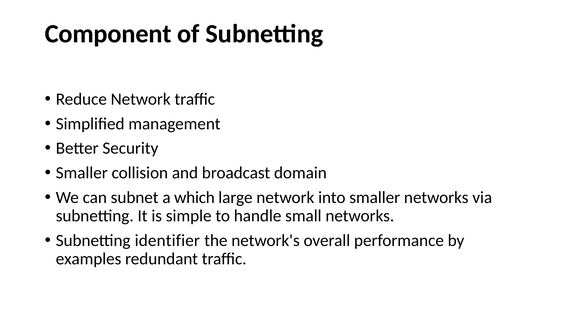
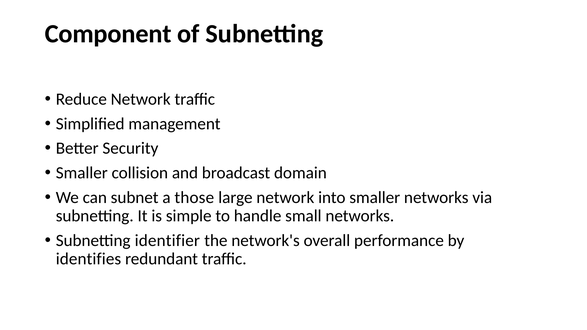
which: which -> those
examples: examples -> identifies
